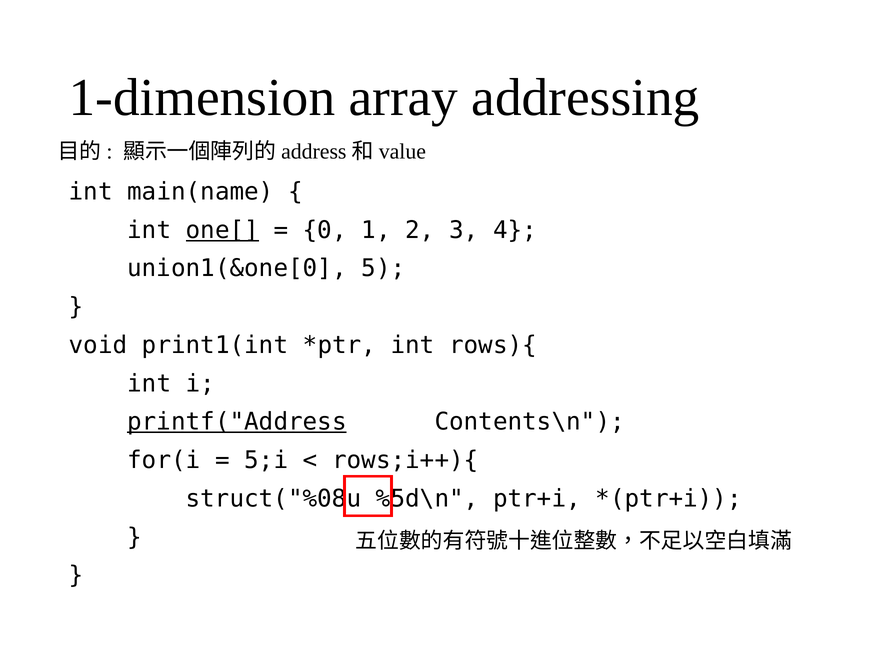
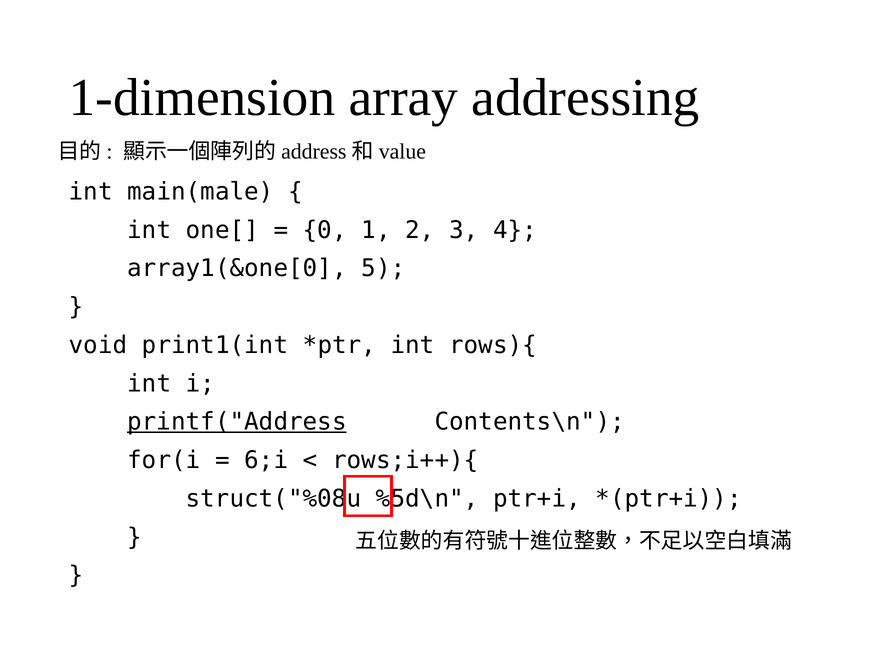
main(name: main(name -> main(male
one[ underline: present -> none
union1(&one[0: union1(&one[0 -> array1(&one[0
5;i: 5;i -> 6;i
